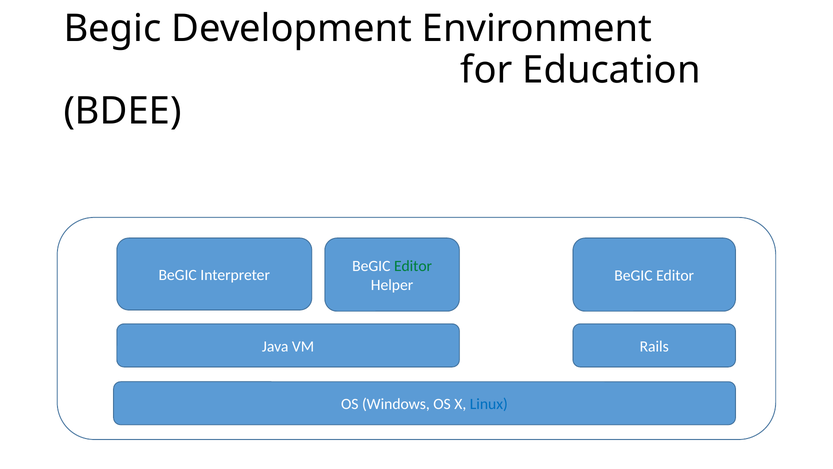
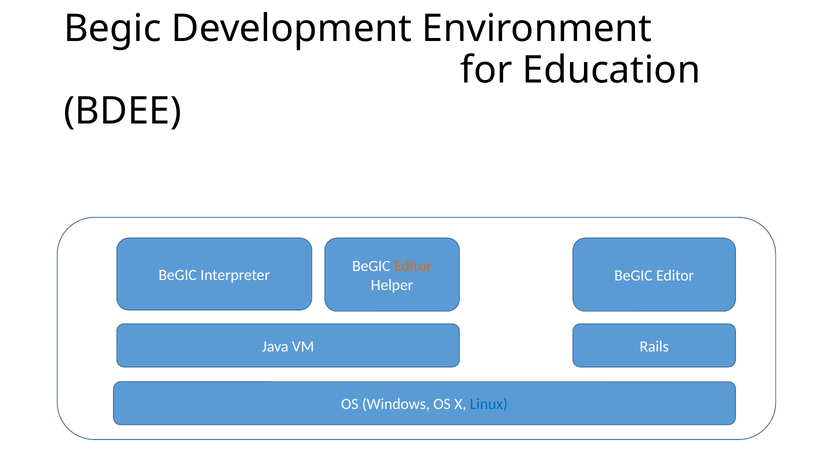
Editor at (413, 266) colour: green -> orange
